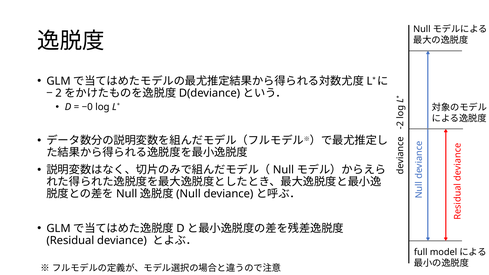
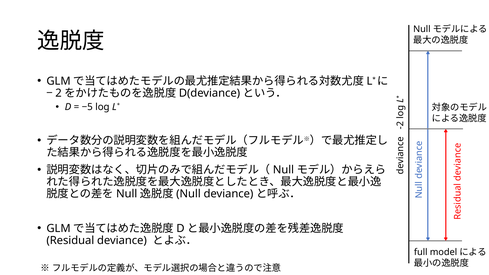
−0: −0 -> −5
